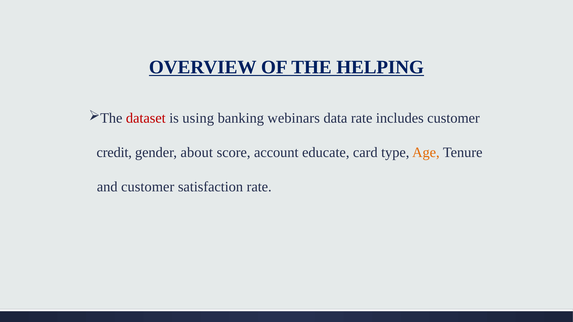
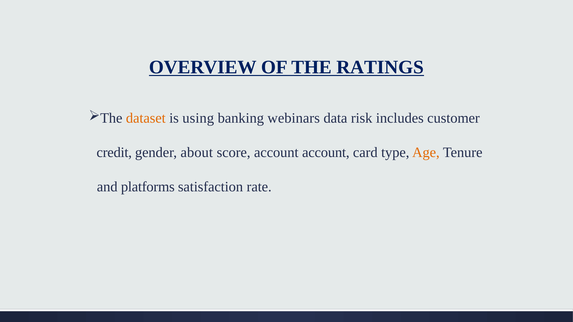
HELPING: HELPING -> RATINGS
dataset colour: red -> orange
data rate: rate -> risk
account educate: educate -> account
and customer: customer -> platforms
